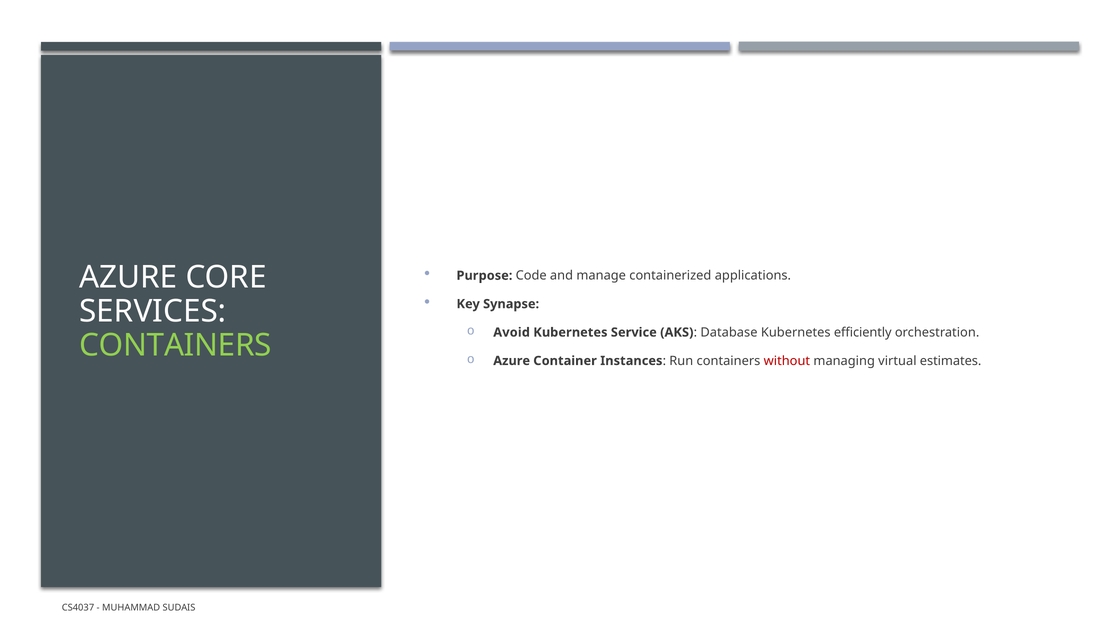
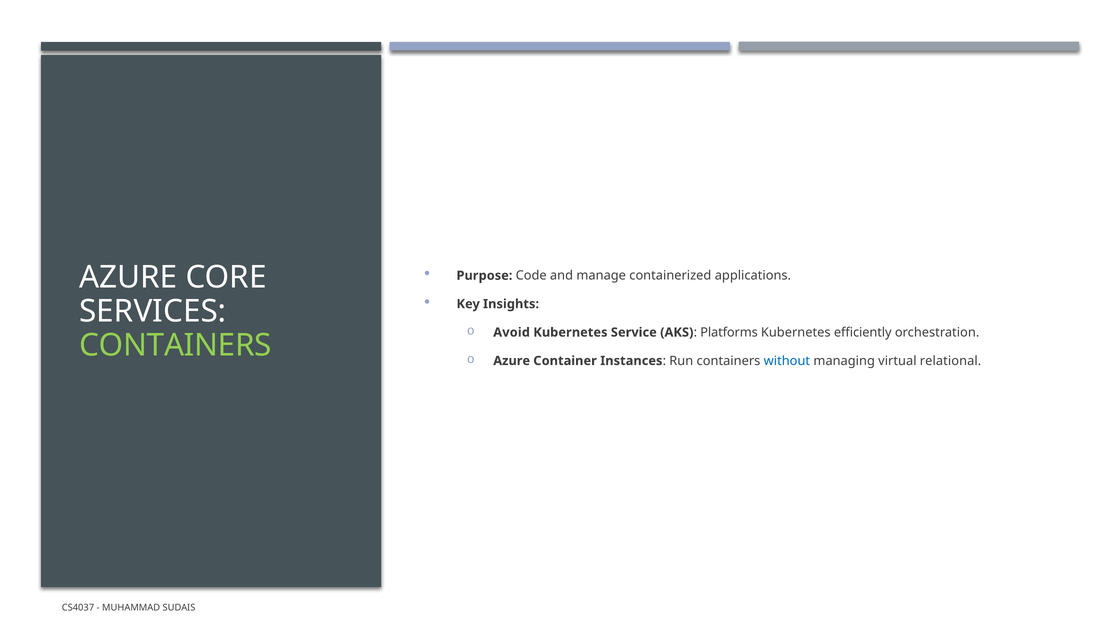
Synapse: Synapse -> Insights
Database: Database -> Platforms
without colour: red -> blue
estimates: estimates -> relational
